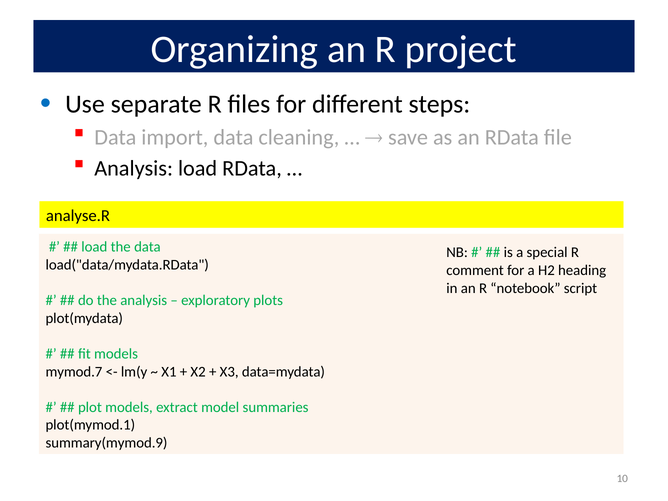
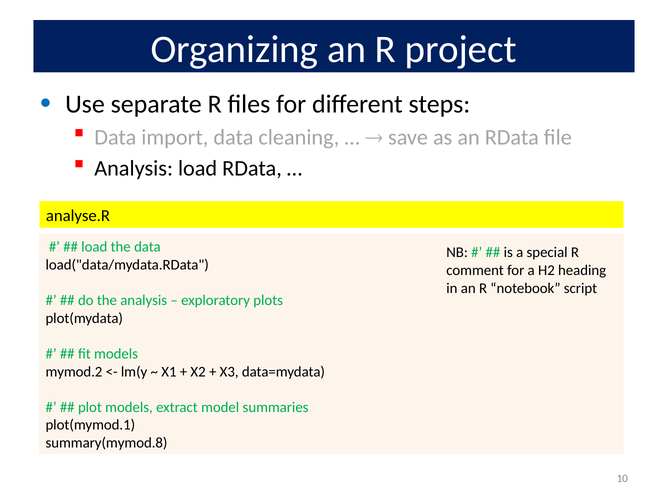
mymod.7: mymod.7 -> mymod.2
summary(mymod.9: summary(mymod.9 -> summary(mymod.8
